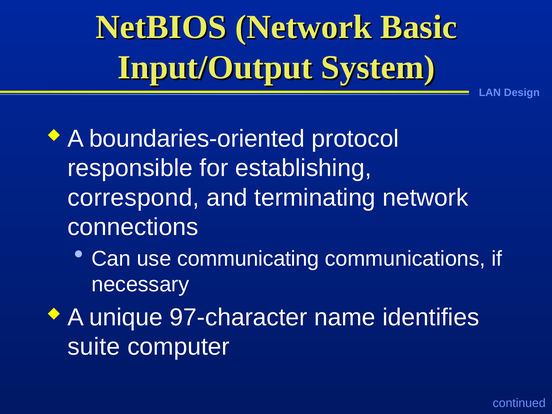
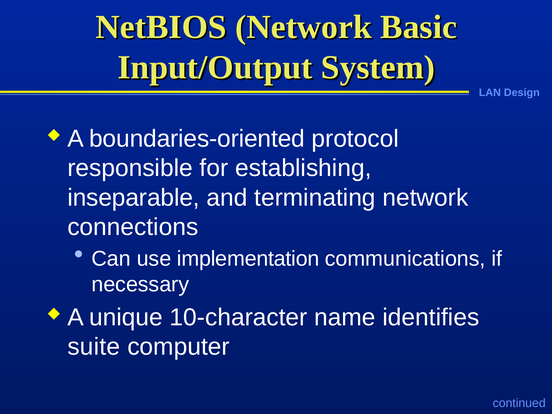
correspond: correspond -> inseparable
communicating: communicating -> implementation
97-character: 97-character -> 10-character
